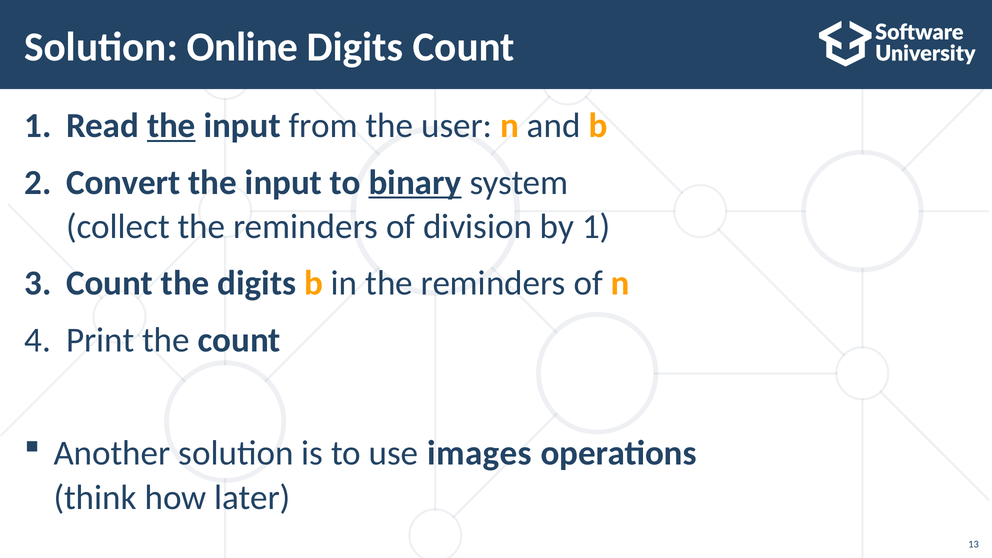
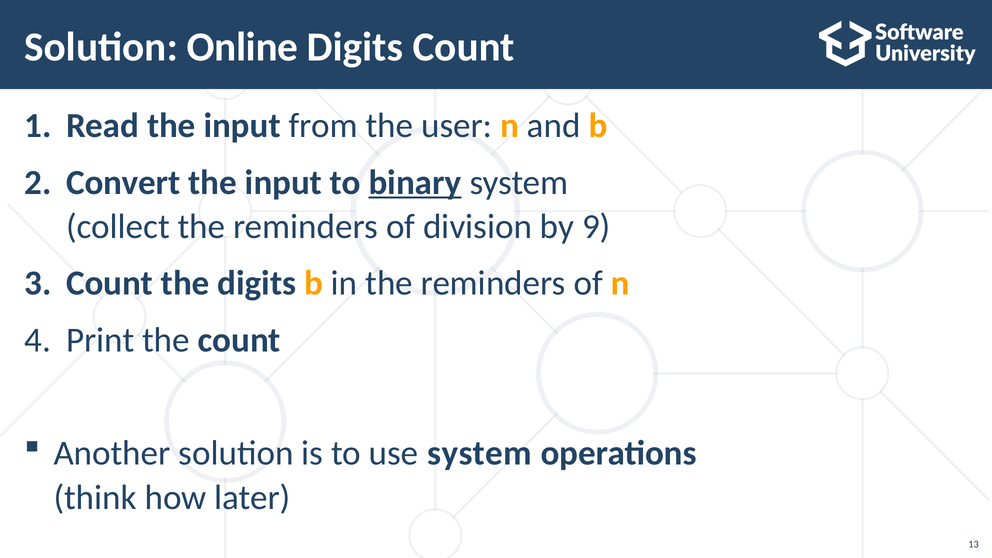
the at (171, 126) underline: present -> none
by 1: 1 -> 9
use images: images -> system
